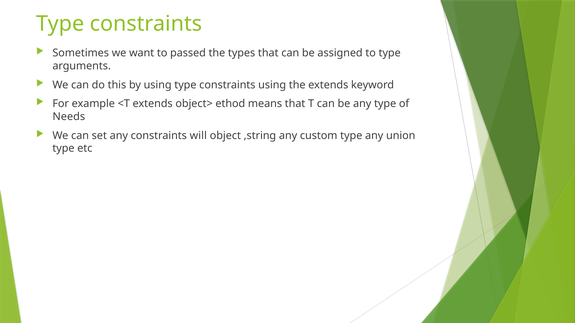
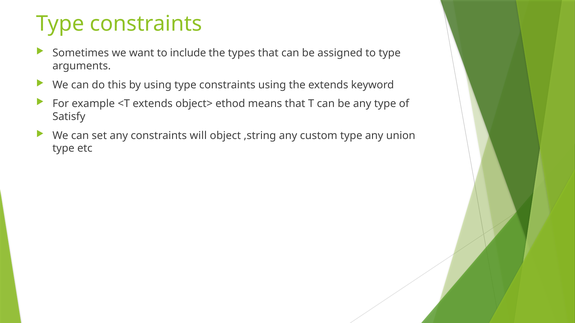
passed: passed -> include
Needs: Needs -> Satisfy
